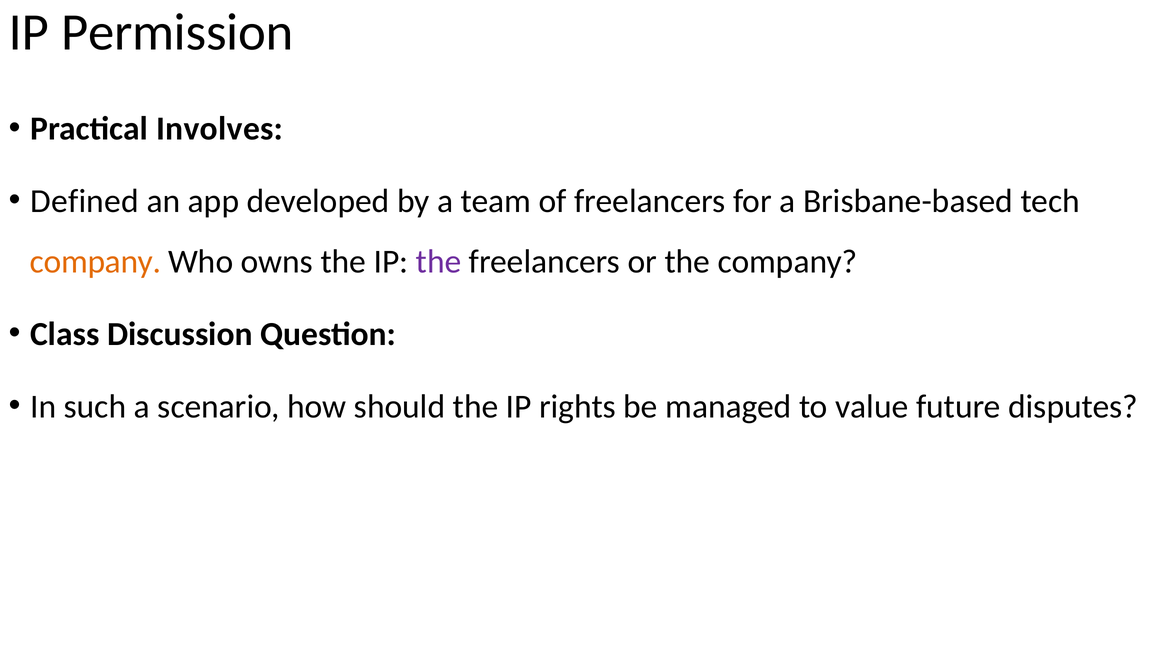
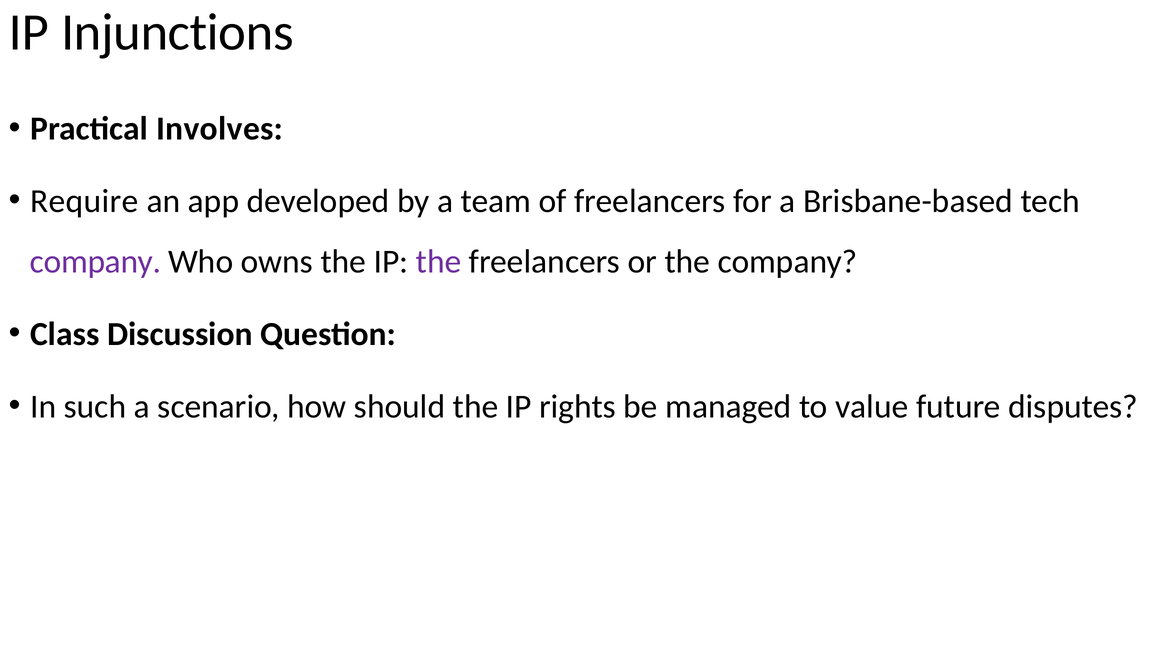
Permission: Permission -> Injunctions
Defined: Defined -> Require
company at (96, 262) colour: orange -> purple
